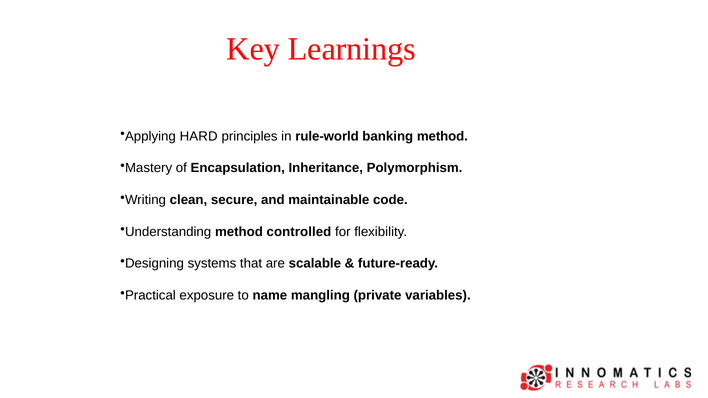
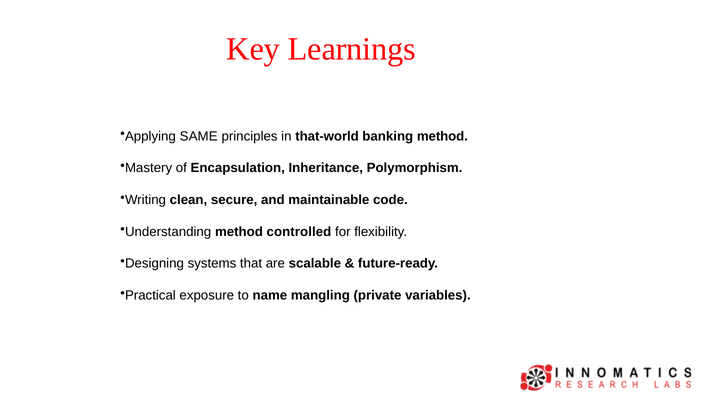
HARD: HARD -> SAME
rule-world: rule-world -> that-world
